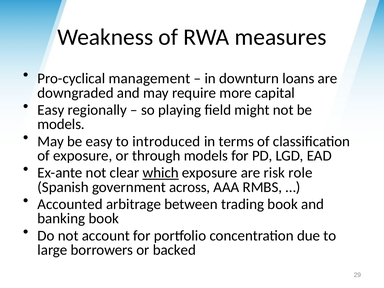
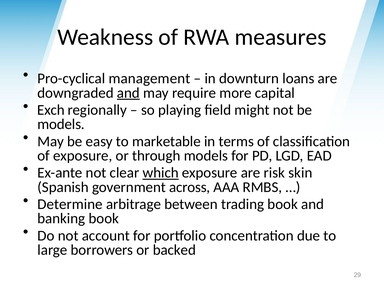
and at (128, 93) underline: none -> present
Easy at (51, 110): Easy -> Exch
introduced: introduced -> marketable
role: role -> skin
Accounted: Accounted -> Determine
